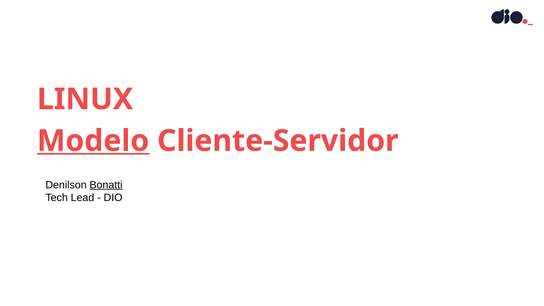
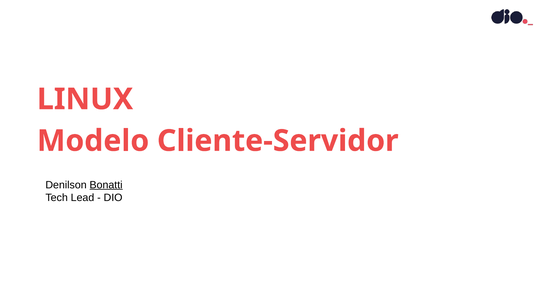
Modelo underline: present -> none
